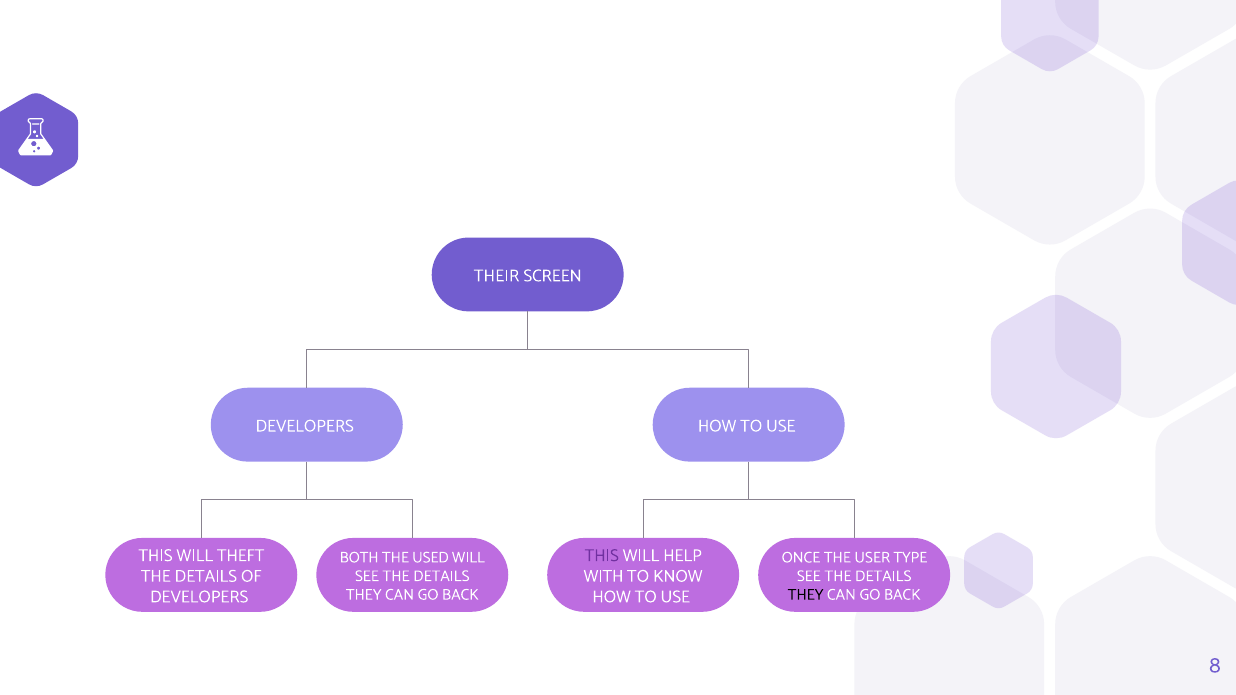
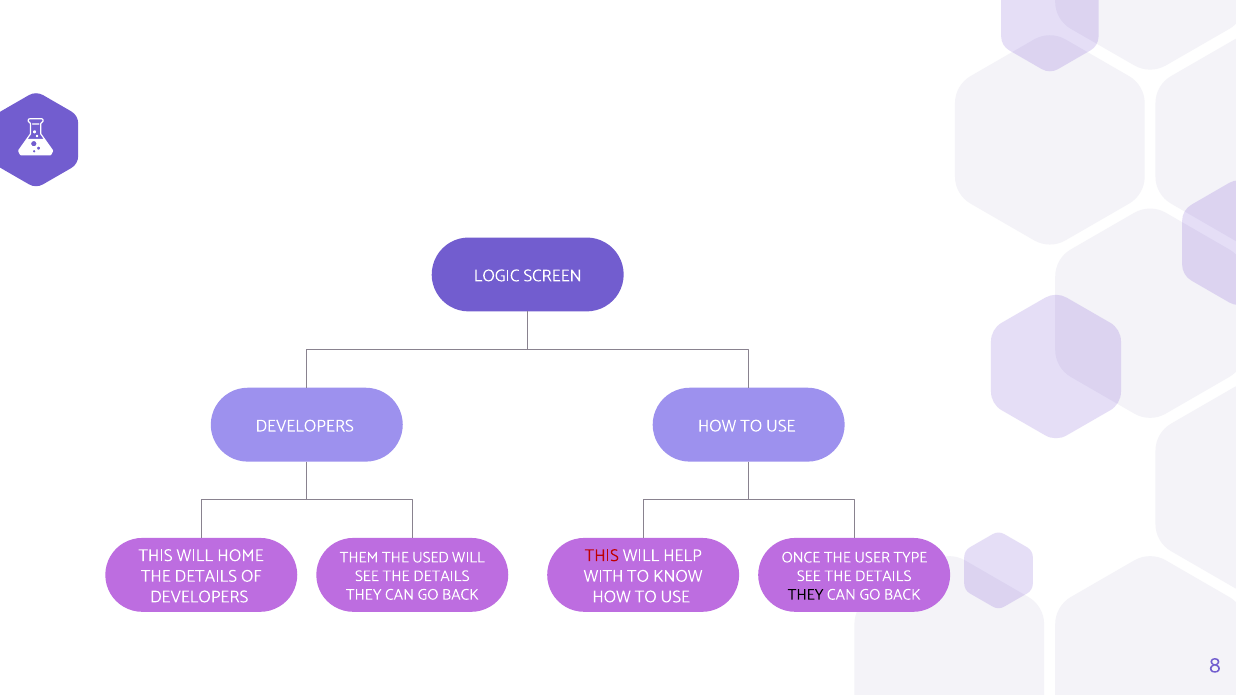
THEIR: THEIR -> LOGIC
THEFT: THEFT -> HOME
THIS at (602, 556) colour: purple -> red
BOTH: BOTH -> THEM
